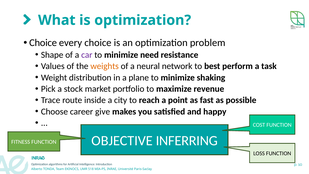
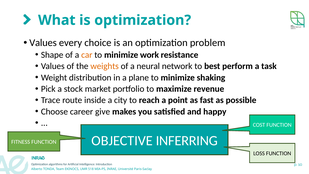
Choice at (43, 43): Choice -> Values
car colour: purple -> orange
need: need -> work
